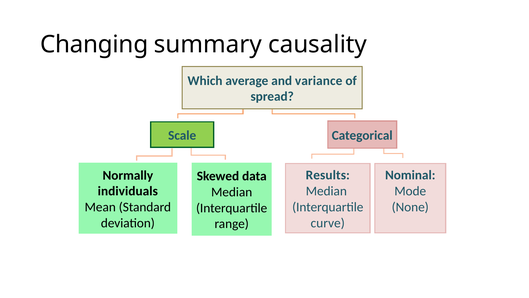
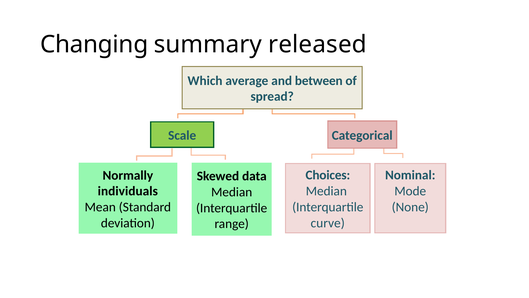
causality: causality -> released
variance: variance -> between
Results: Results -> Choices
